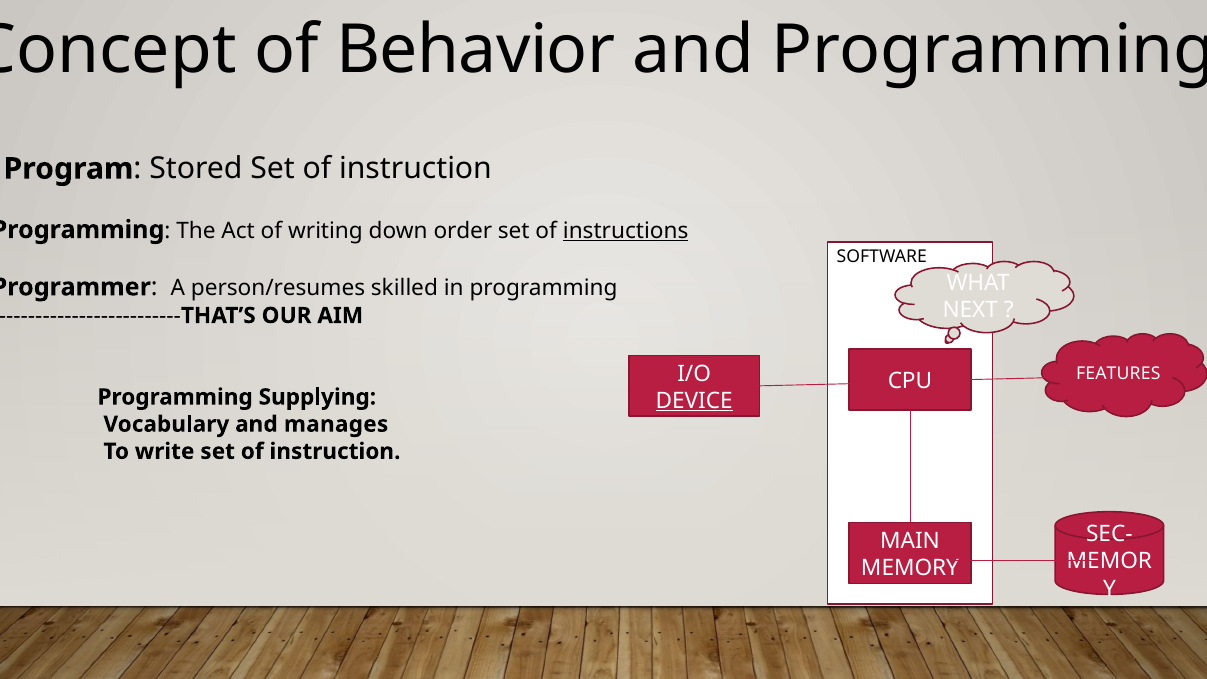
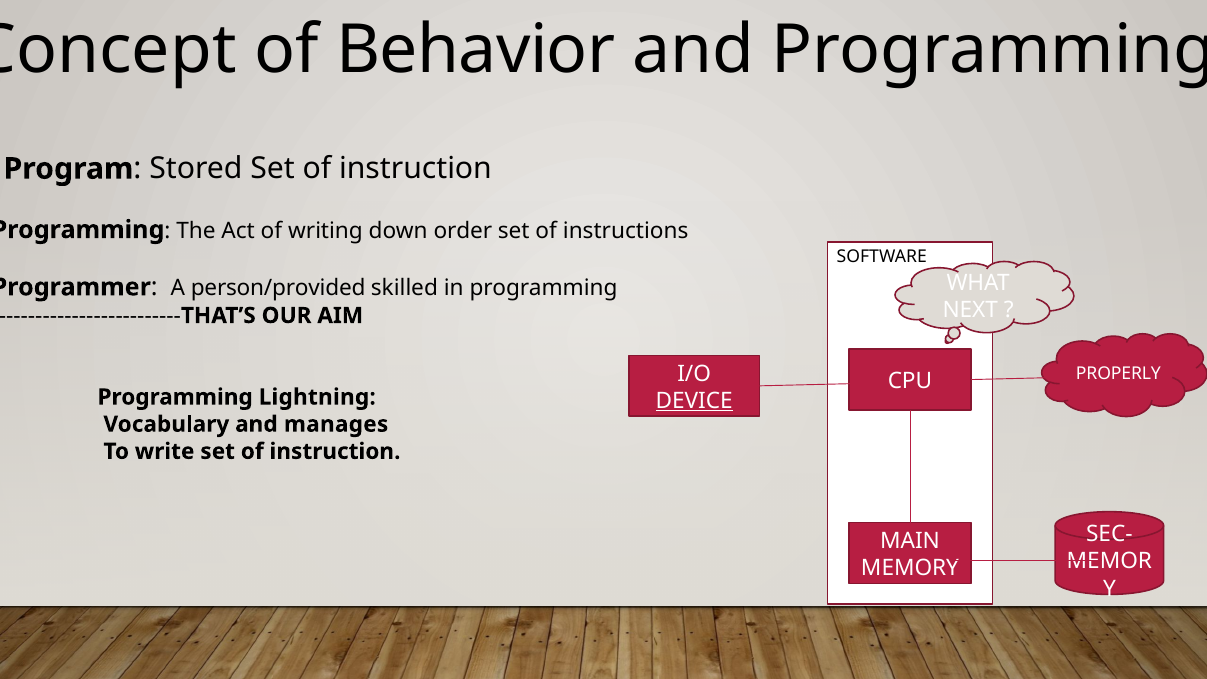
instructions underline: present -> none
person/resumes: person/resumes -> person/provided
FEATURES: FEATURES -> PROPERLY
Supplying: Supplying -> Lightning
